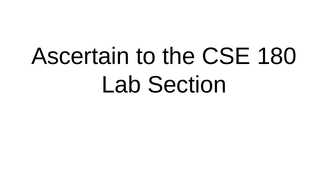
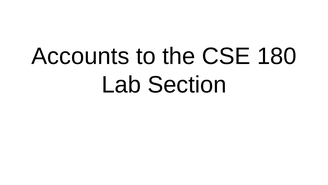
Ascertain: Ascertain -> Accounts
